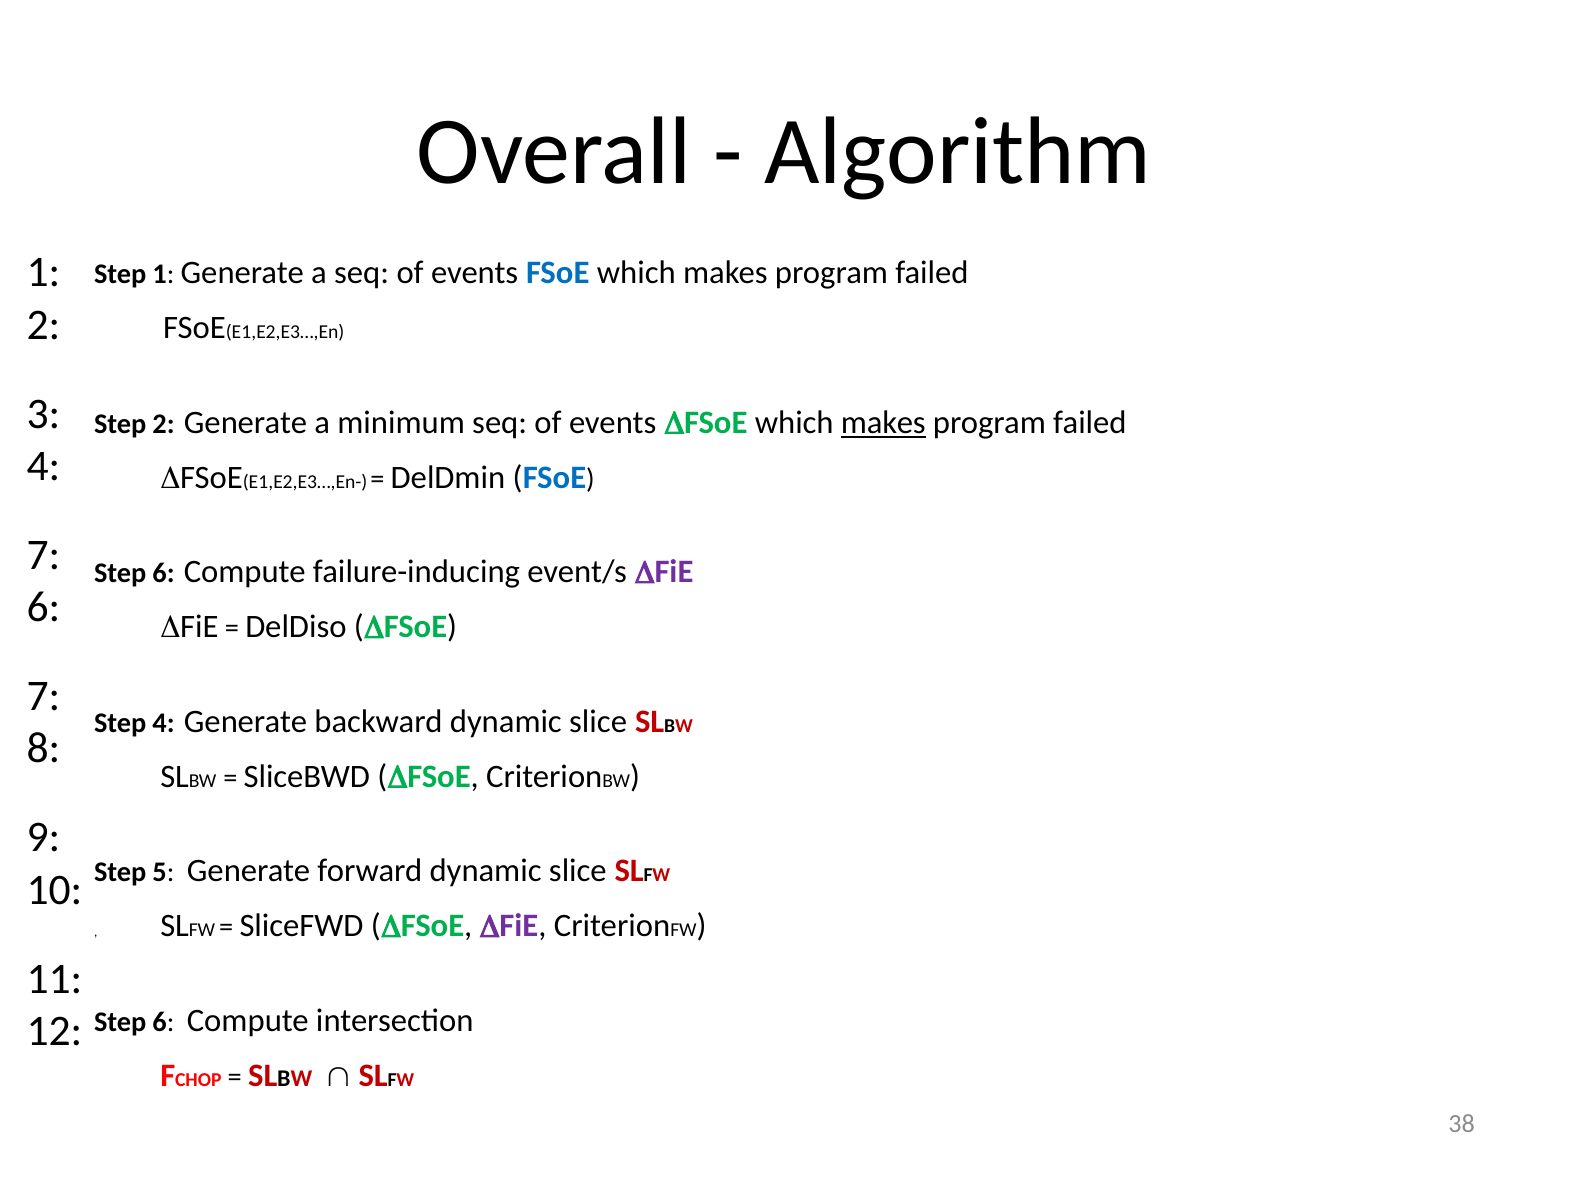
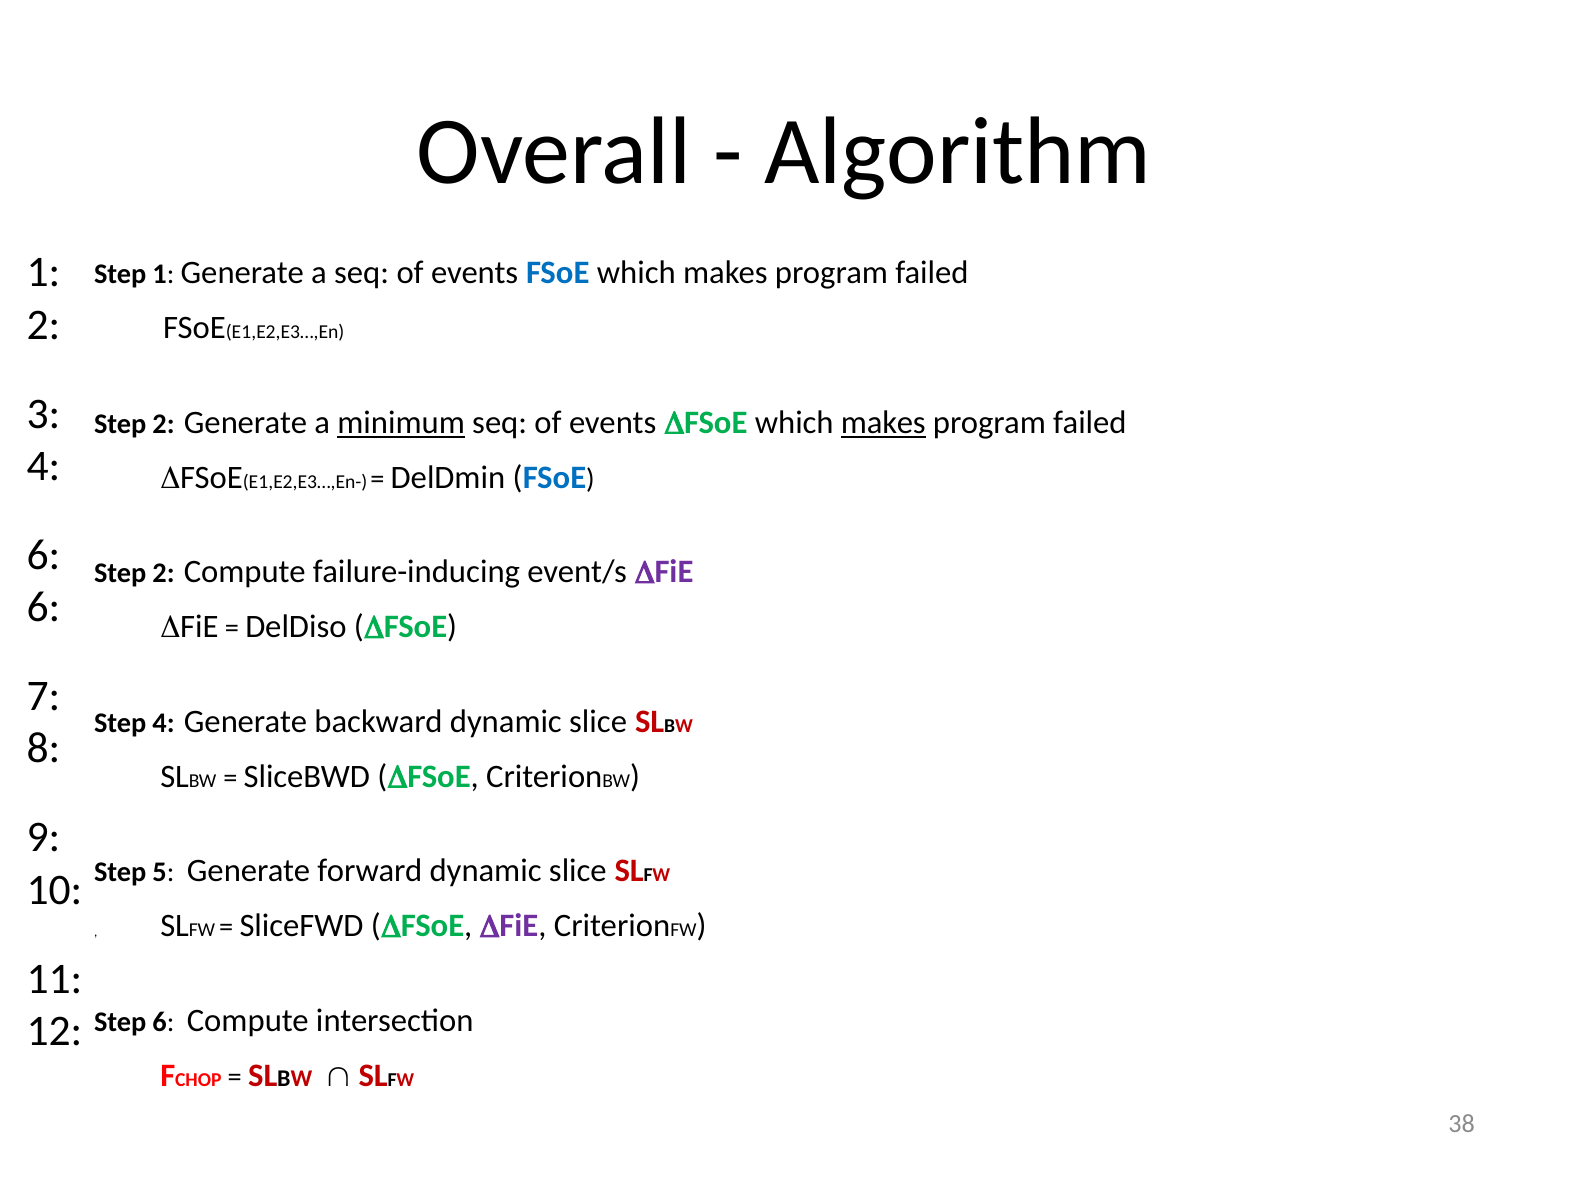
minimum underline: none -> present
7 at (43, 555): 7 -> 6
6 at (164, 573): 6 -> 2
